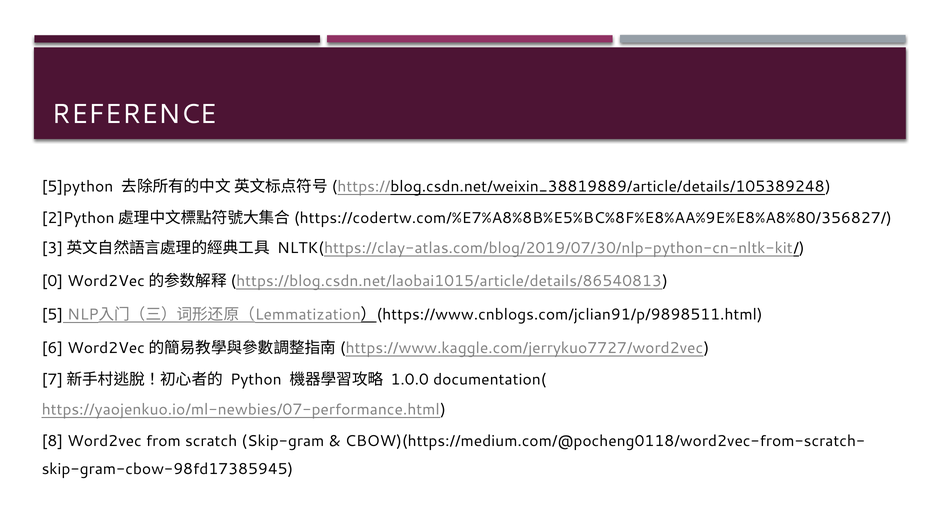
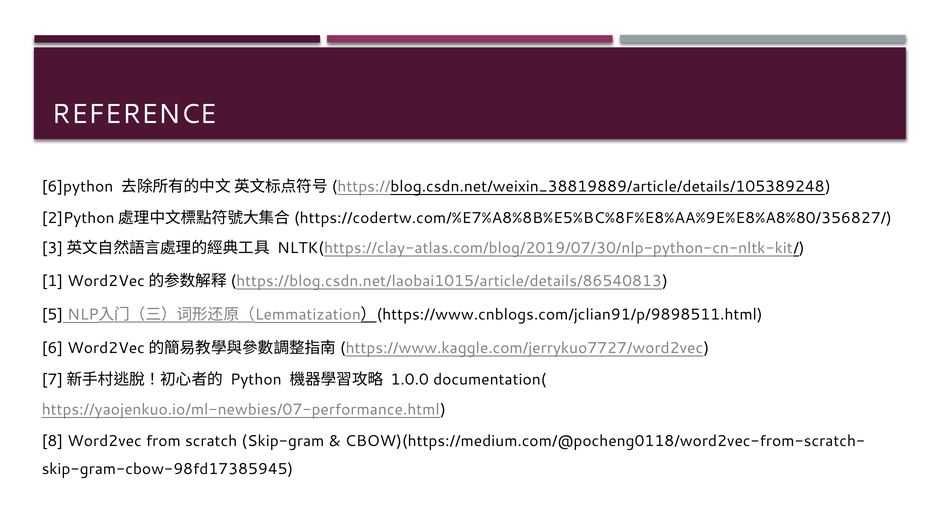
5]python: 5]python -> 6]python
0: 0 -> 1
